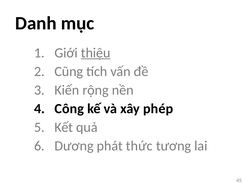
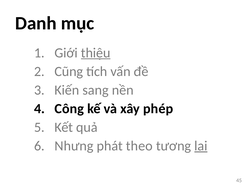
rộng: rộng -> sang
Dương: Dương -> Nhưng
thức: thức -> theo
lai underline: none -> present
